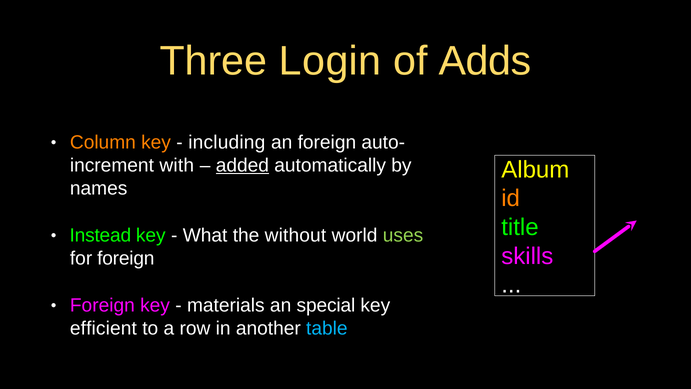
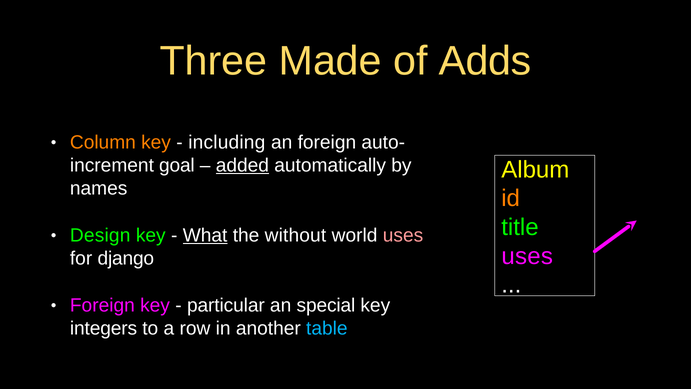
Login: Login -> Made
with: with -> goal
Instead: Instead -> Design
What underline: none -> present
uses at (403, 235) colour: light green -> pink
skills at (527, 256): skills -> uses
for foreign: foreign -> django
materials: materials -> particular
efficient: efficient -> integers
